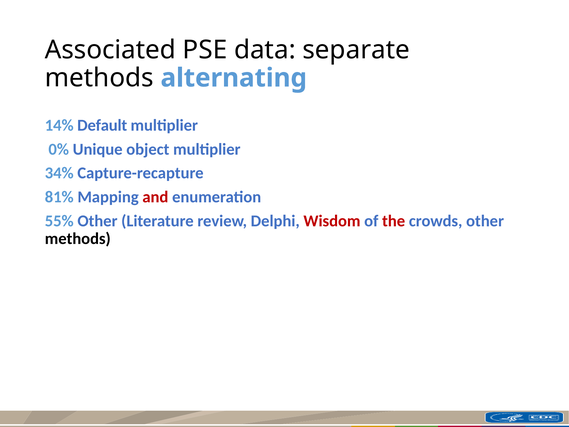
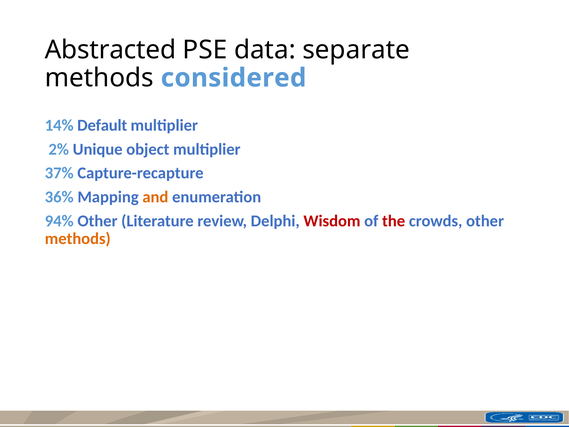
Associated: Associated -> Abstracted
alternating: alternating -> considered
0%: 0% -> 2%
34%: 34% -> 37%
81%: 81% -> 36%
and colour: red -> orange
55%: 55% -> 94%
methods at (78, 239) colour: black -> orange
